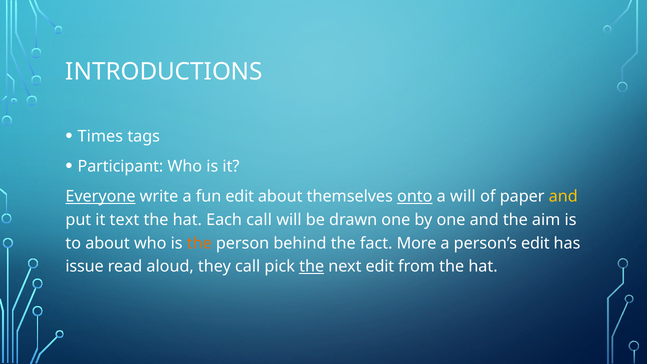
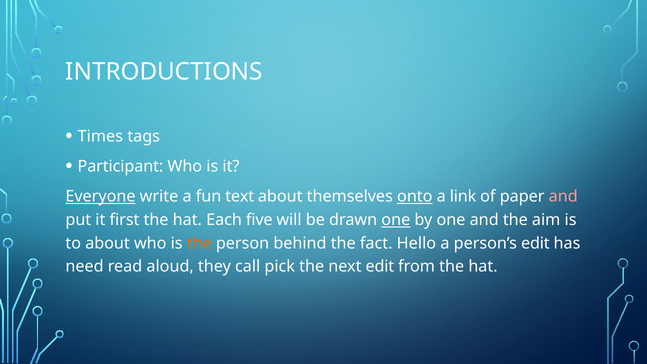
fun edit: edit -> text
a will: will -> link
and at (563, 197) colour: yellow -> pink
text: text -> first
Each call: call -> five
one at (396, 220) underline: none -> present
More: More -> Hello
issue: issue -> need
the at (312, 266) underline: present -> none
